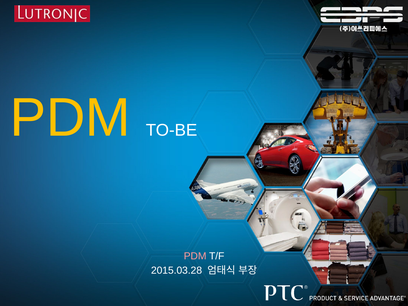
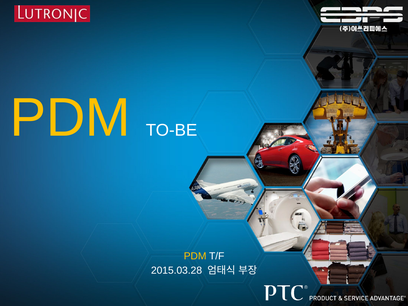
PDM at (195, 256) colour: pink -> yellow
